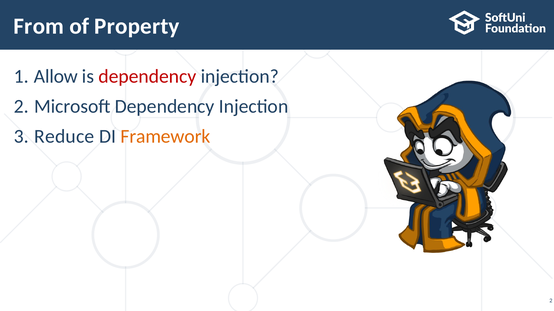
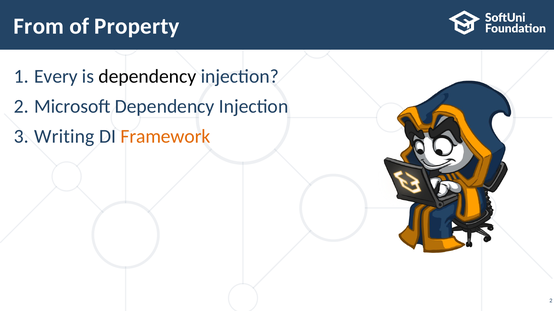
Allow: Allow -> Every
dependency at (147, 77) colour: red -> black
Reduce: Reduce -> Writing
